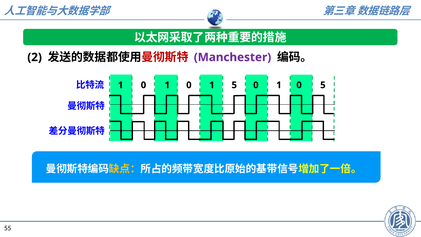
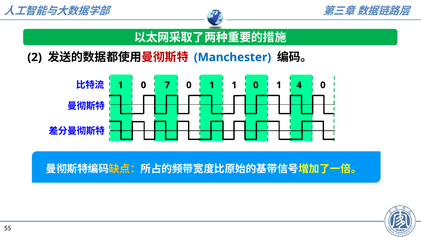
Manchester colour: purple -> blue
1 at (167, 85): 1 -> 7
5 at (234, 85): 5 -> 1
0 at (299, 85): 0 -> 4
5 at (323, 85): 5 -> 0
